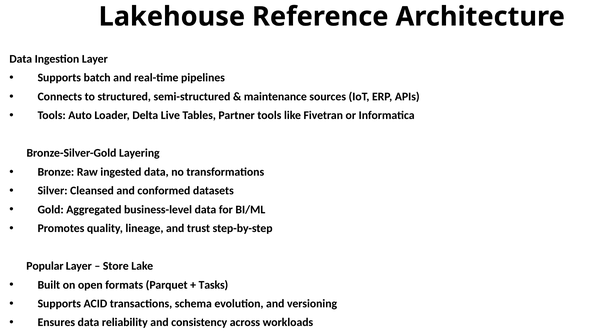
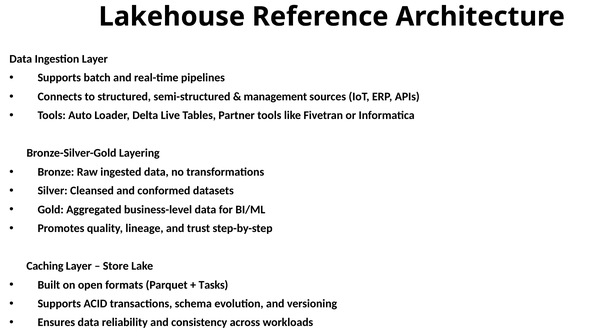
maintenance: maintenance -> management
Popular: Popular -> Caching
